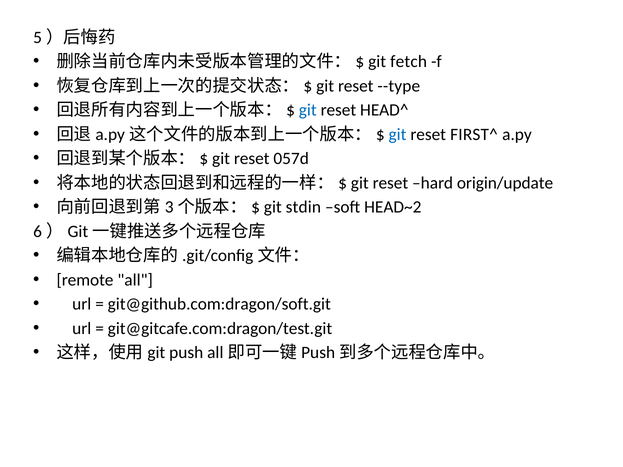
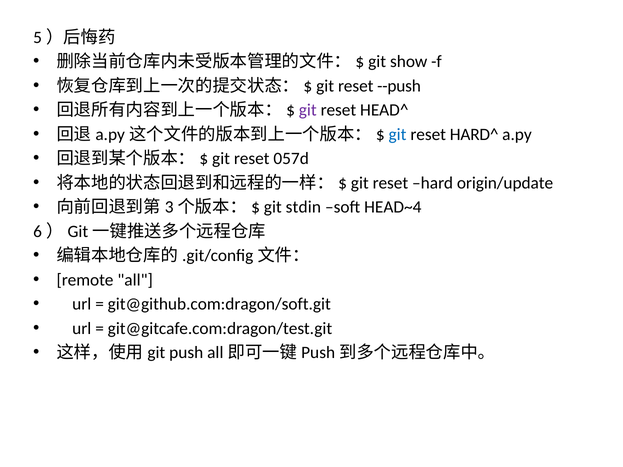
fetch: fetch -> show
--type: --type -> --push
git at (308, 110) colour: blue -> purple
FIRST^: FIRST^ -> HARD^
HEAD~2: HEAD~2 -> HEAD~4
